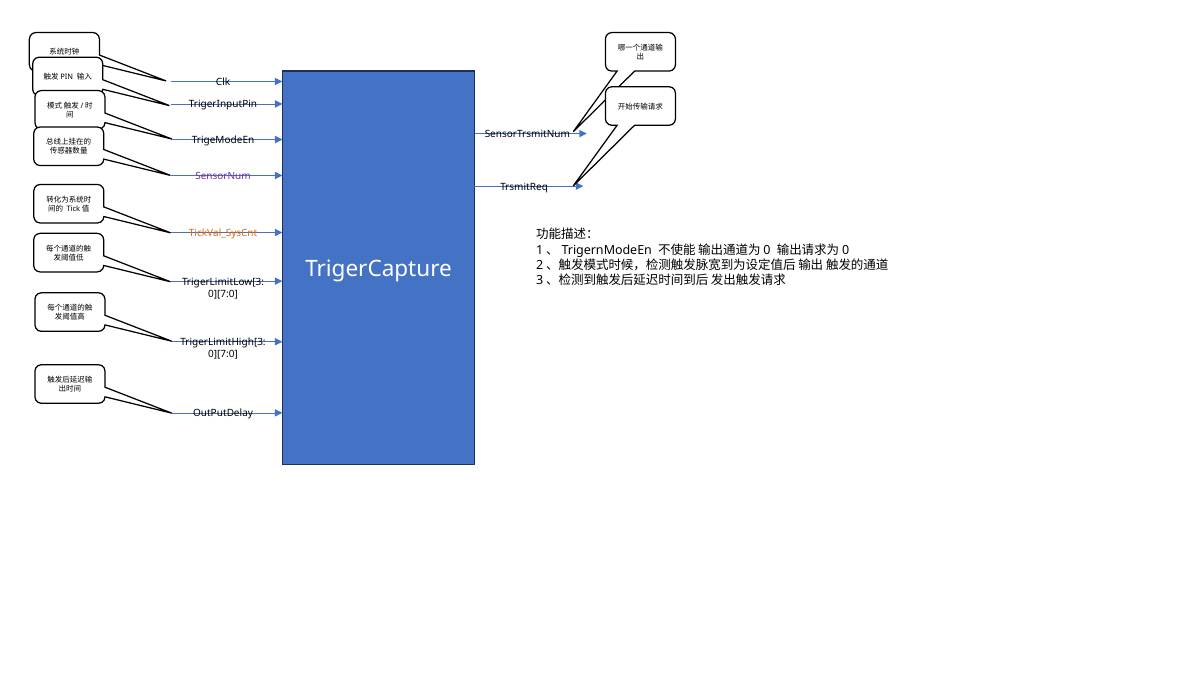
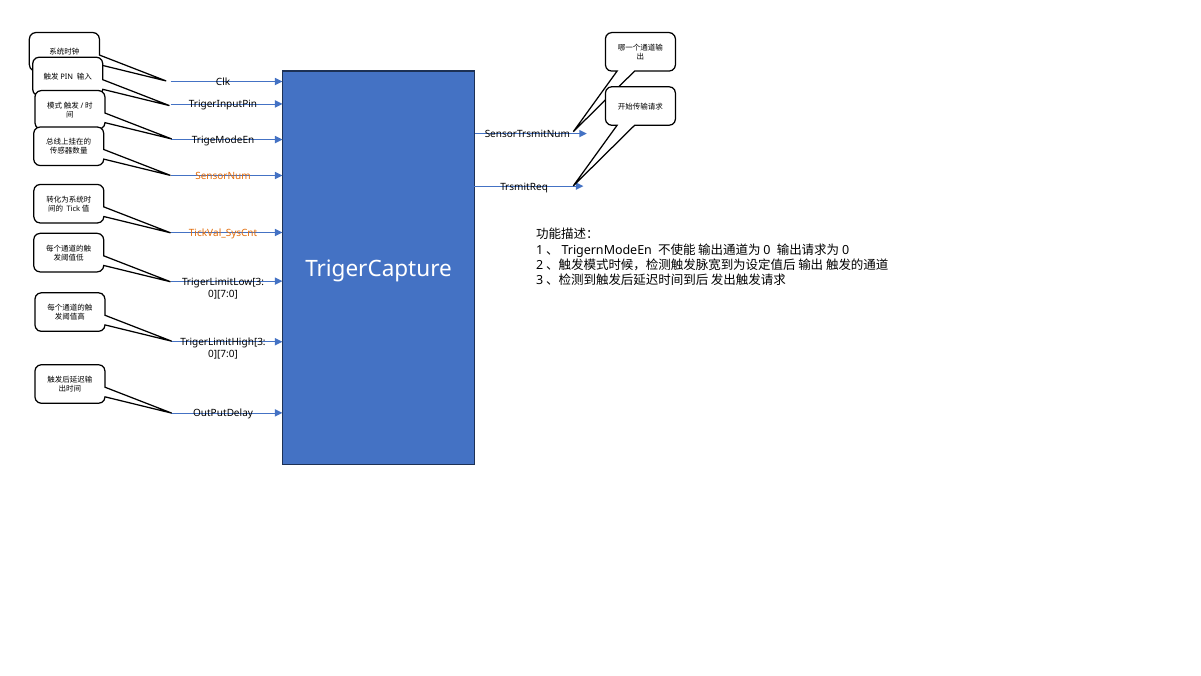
SensorNum colour: purple -> orange
